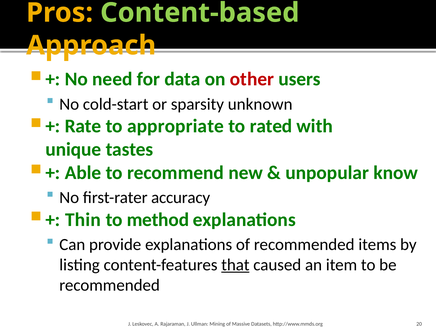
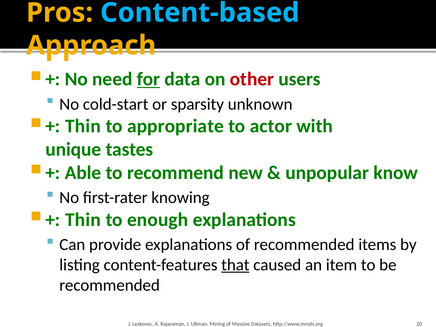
Content-based colour: light green -> light blue
for underline: none -> present
Rate at (83, 126): Rate -> Thin
rated: rated -> actor
accuracy: accuracy -> knowing
method: method -> enough
